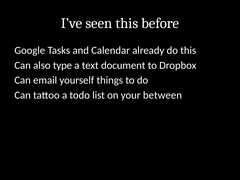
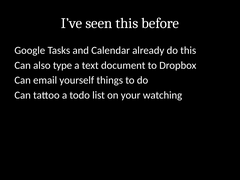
between: between -> watching
